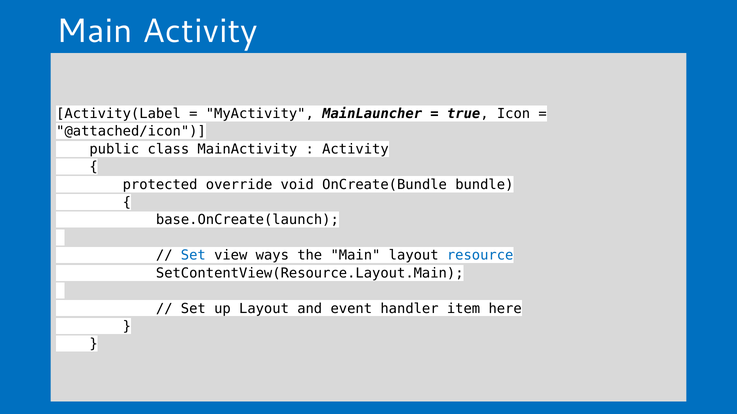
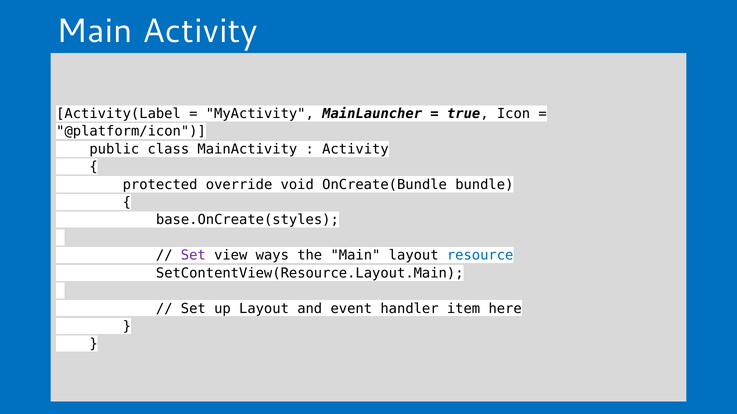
@attached/icon: @attached/icon -> @platform/icon
base.OnCreate(launch: base.OnCreate(launch -> base.OnCreate(styles
Set at (193, 256) colour: blue -> purple
